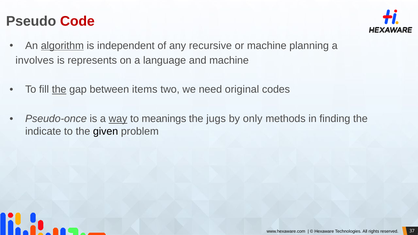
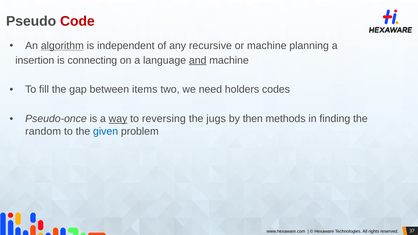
involves: involves -> insertion
represents: represents -> connecting
and underline: none -> present
the at (59, 90) underline: present -> none
original: original -> holders
meanings: meanings -> reversing
only: only -> then
indicate: indicate -> random
given colour: black -> blue
